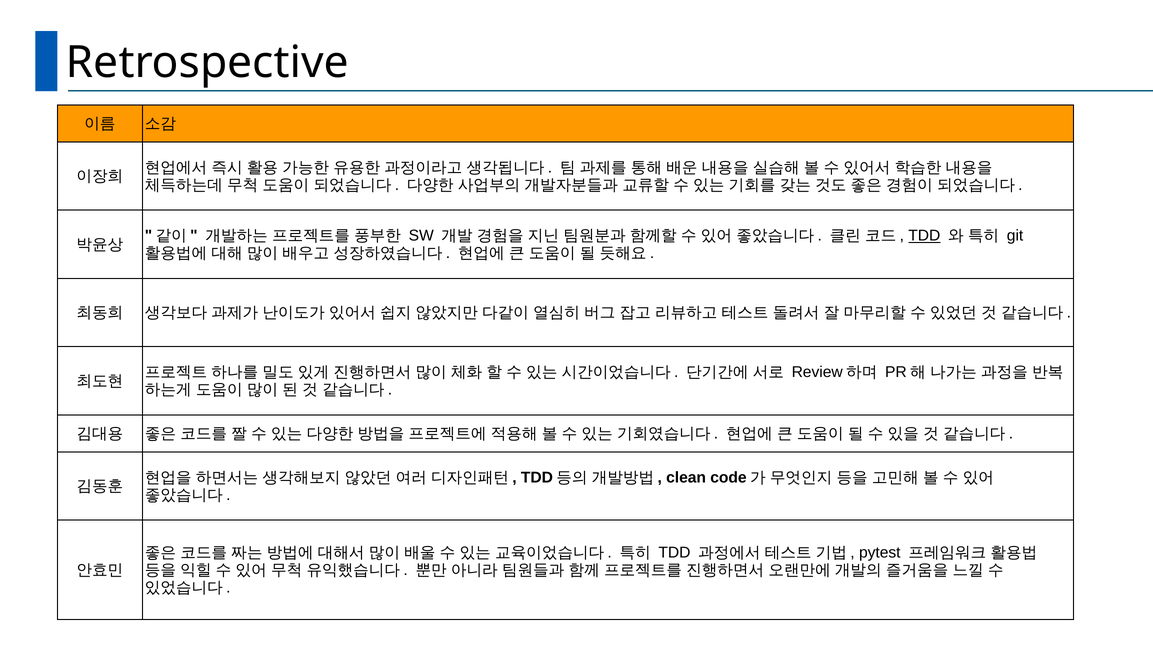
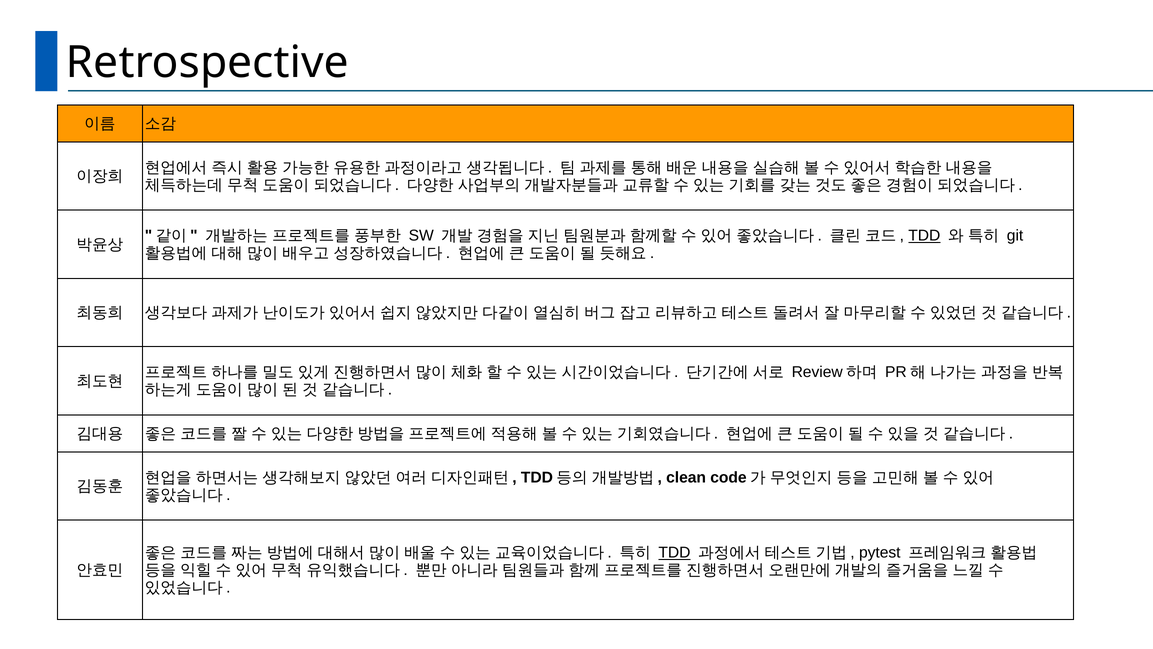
TDD at (674, 552) underline: none -> present
